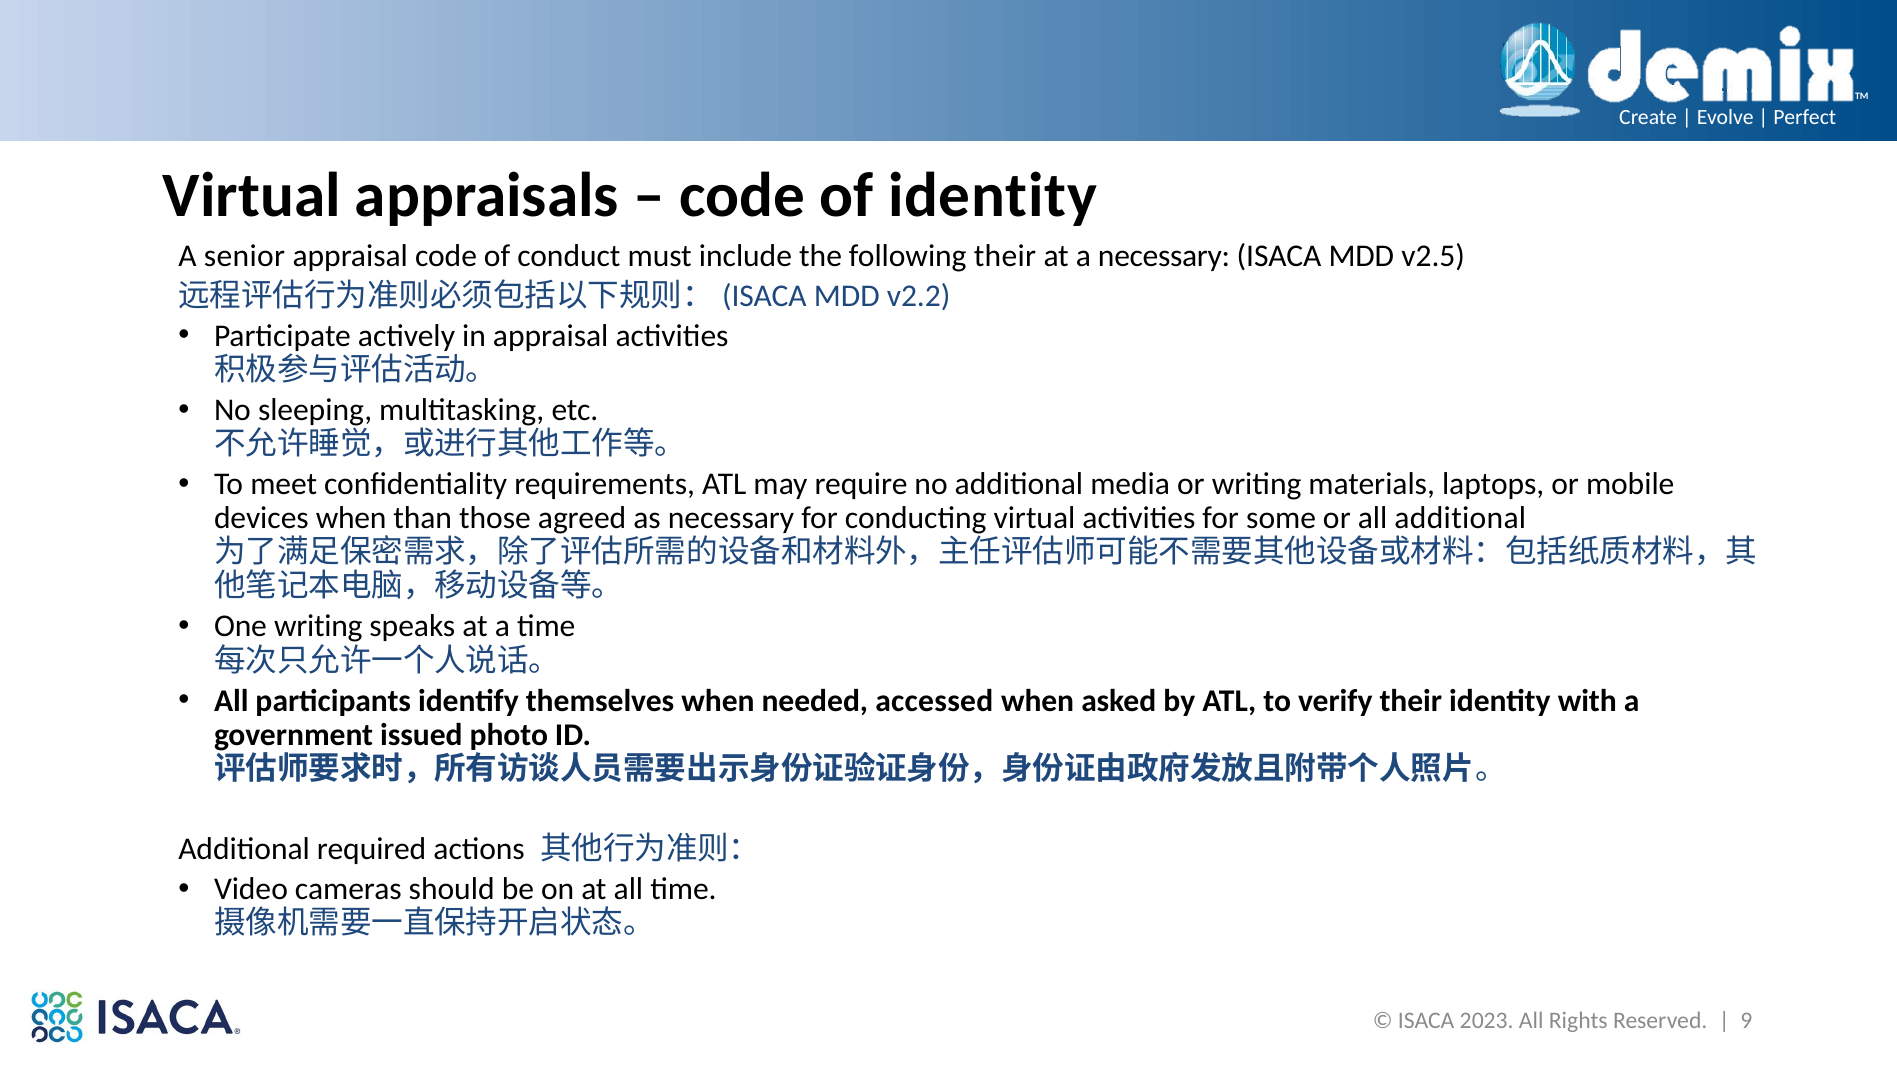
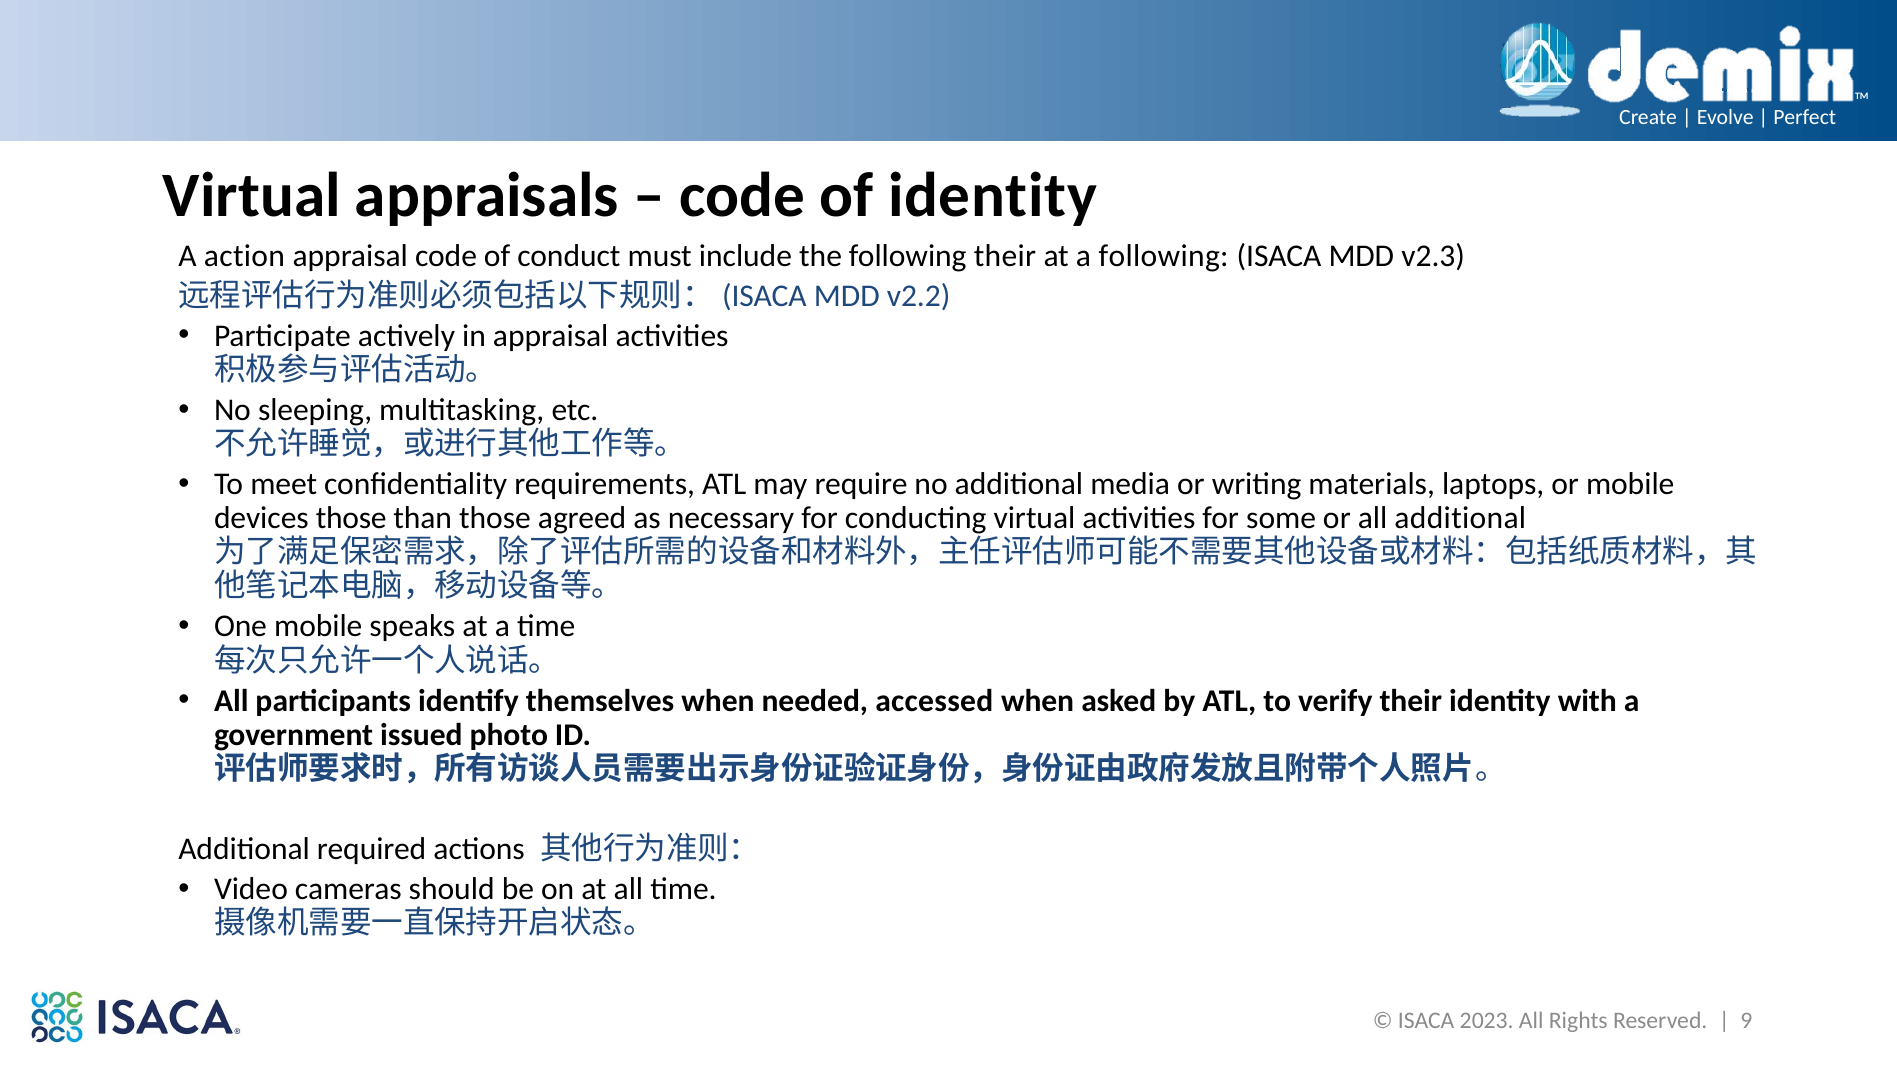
senior: senior -> action
a necessary: necessary -> following
v2.5: v2.5 -> v2.3
devices when: when -> those
One writing: writing -> mobile
